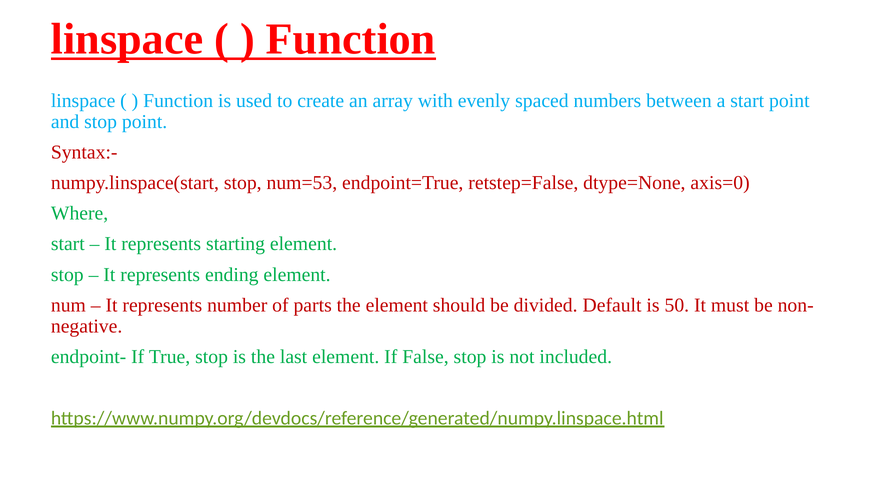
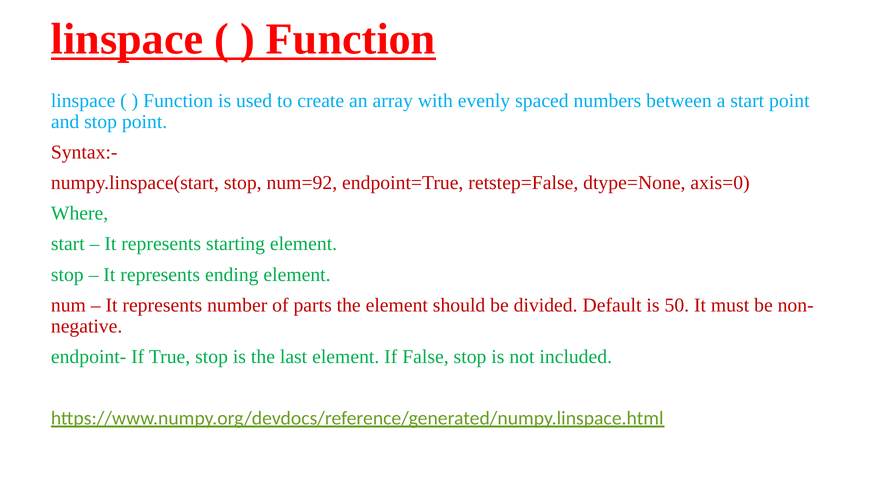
num=53: num=53 -> num=92
